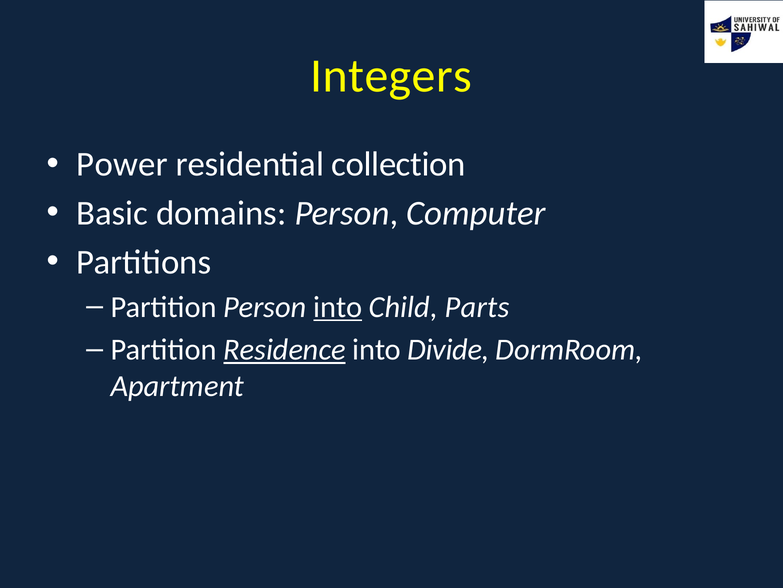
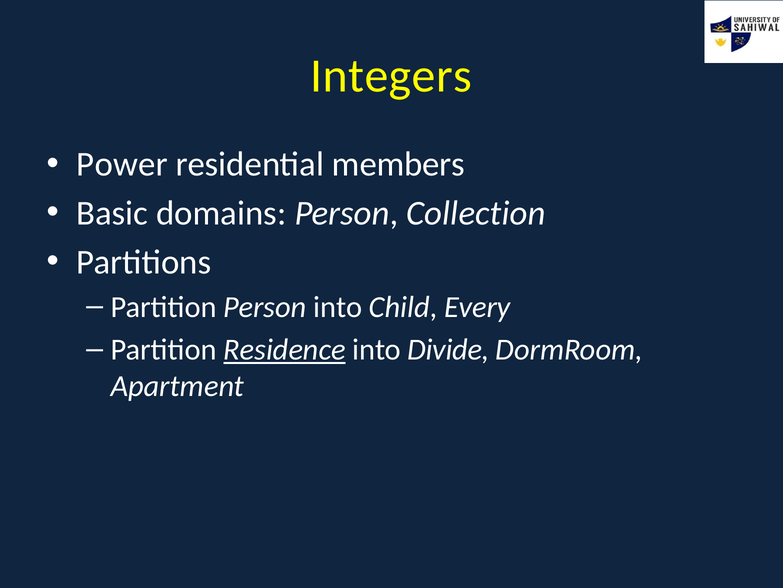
collection: collection -> members
Computer: Computer -> Collection
into at (338, 307) underline: present -> none
Parts: Parts -> Every
